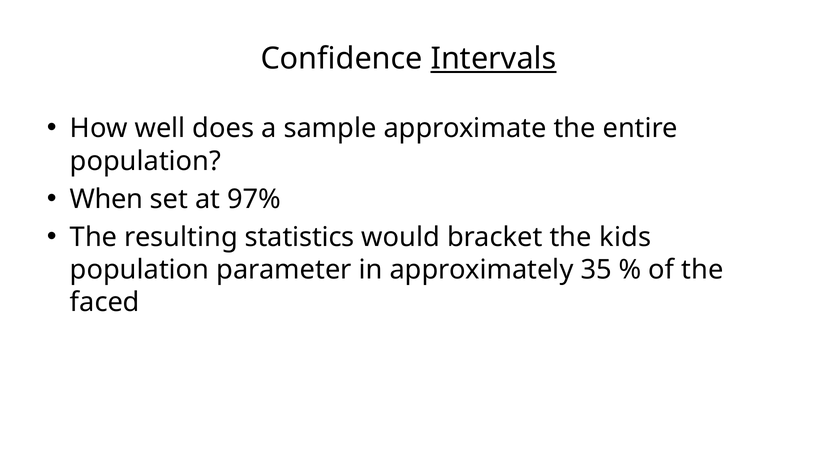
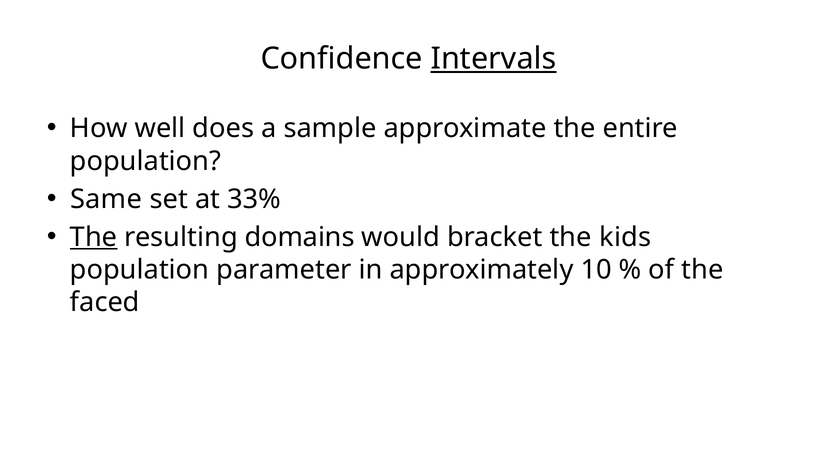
When: When -> Same
97%: 97% -> 33%
The at (94, 238) underline: none -> present
statistics: statistics -> domains
35: 35 -> 10
